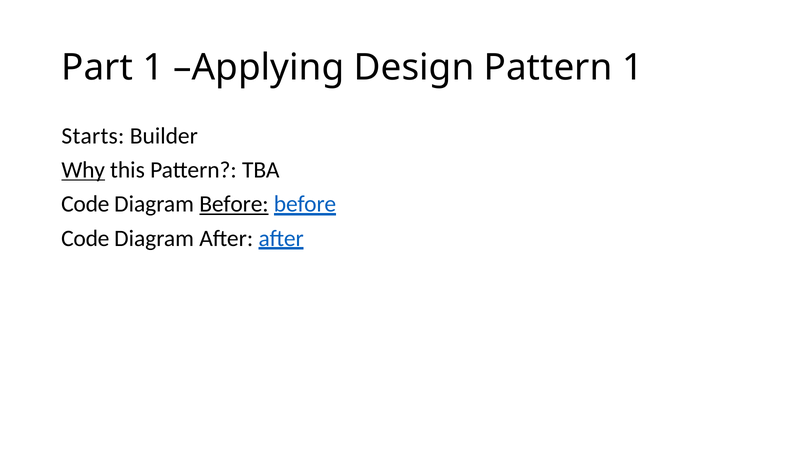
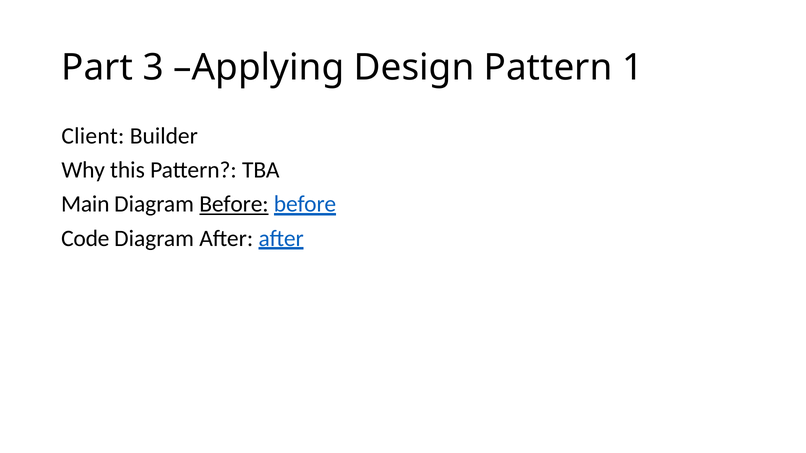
Part 1: 1 -> 3
Starts: Starts -> Client
Why underline: present -> none
Code at (85, 204): Code -> Main
